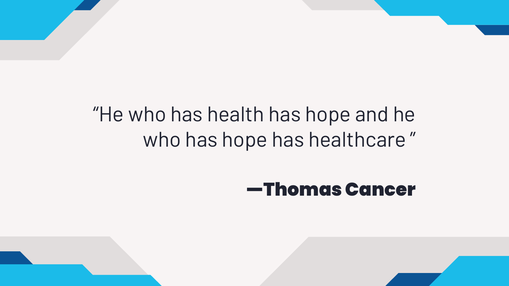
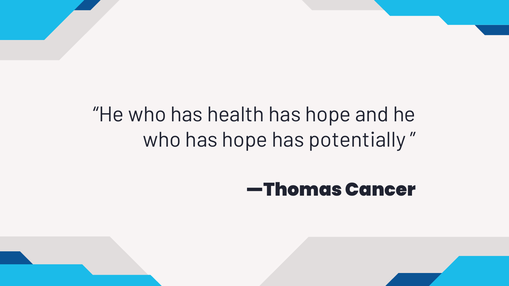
healthcare: healthcare -> potentially
